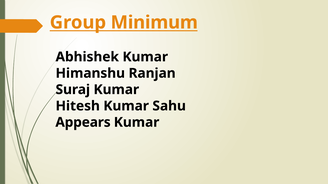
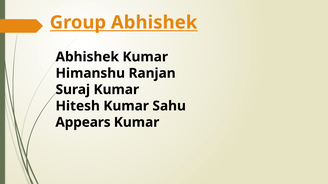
Group Minimum: Minimum -> Abhishek
